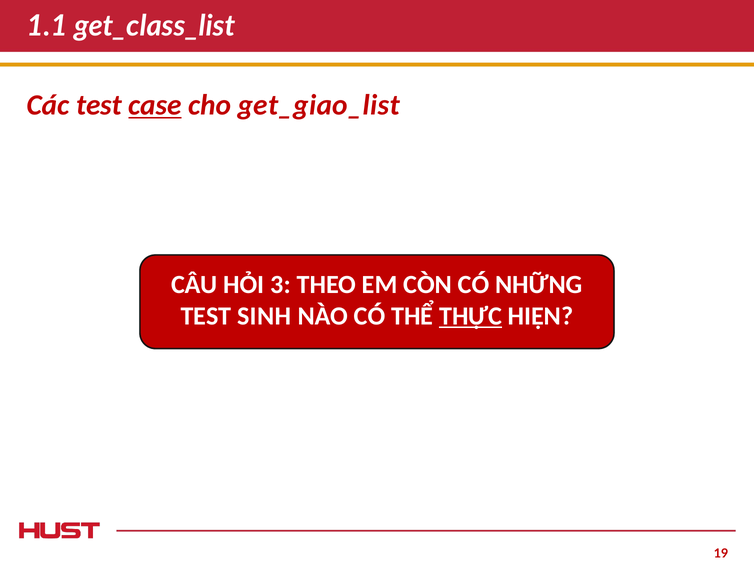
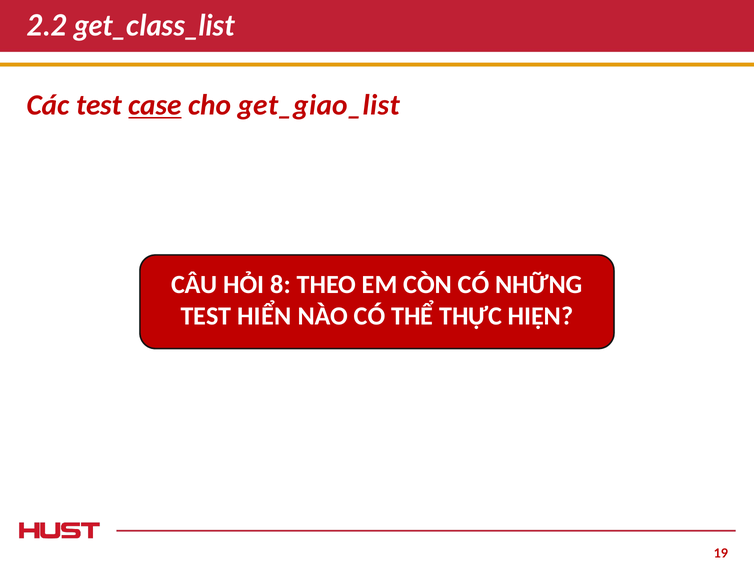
1.1: 1.1 -> 2.2
3: 3 -> 8
SINH: SINH -> HIỂN
THỰC underline: present -> none
